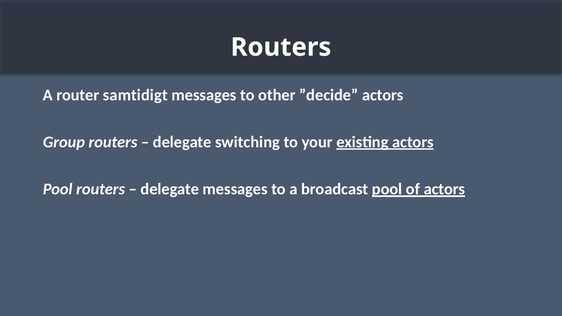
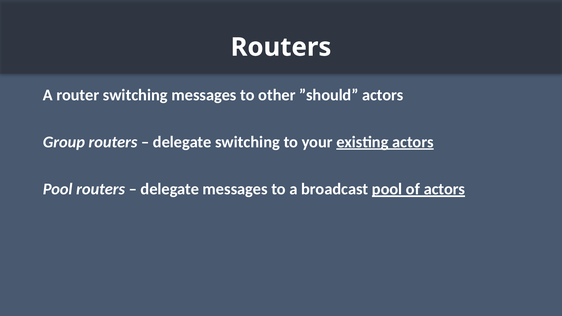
router samtidigt: samtidigt -> switching
”decide: ”decide -> ”should
